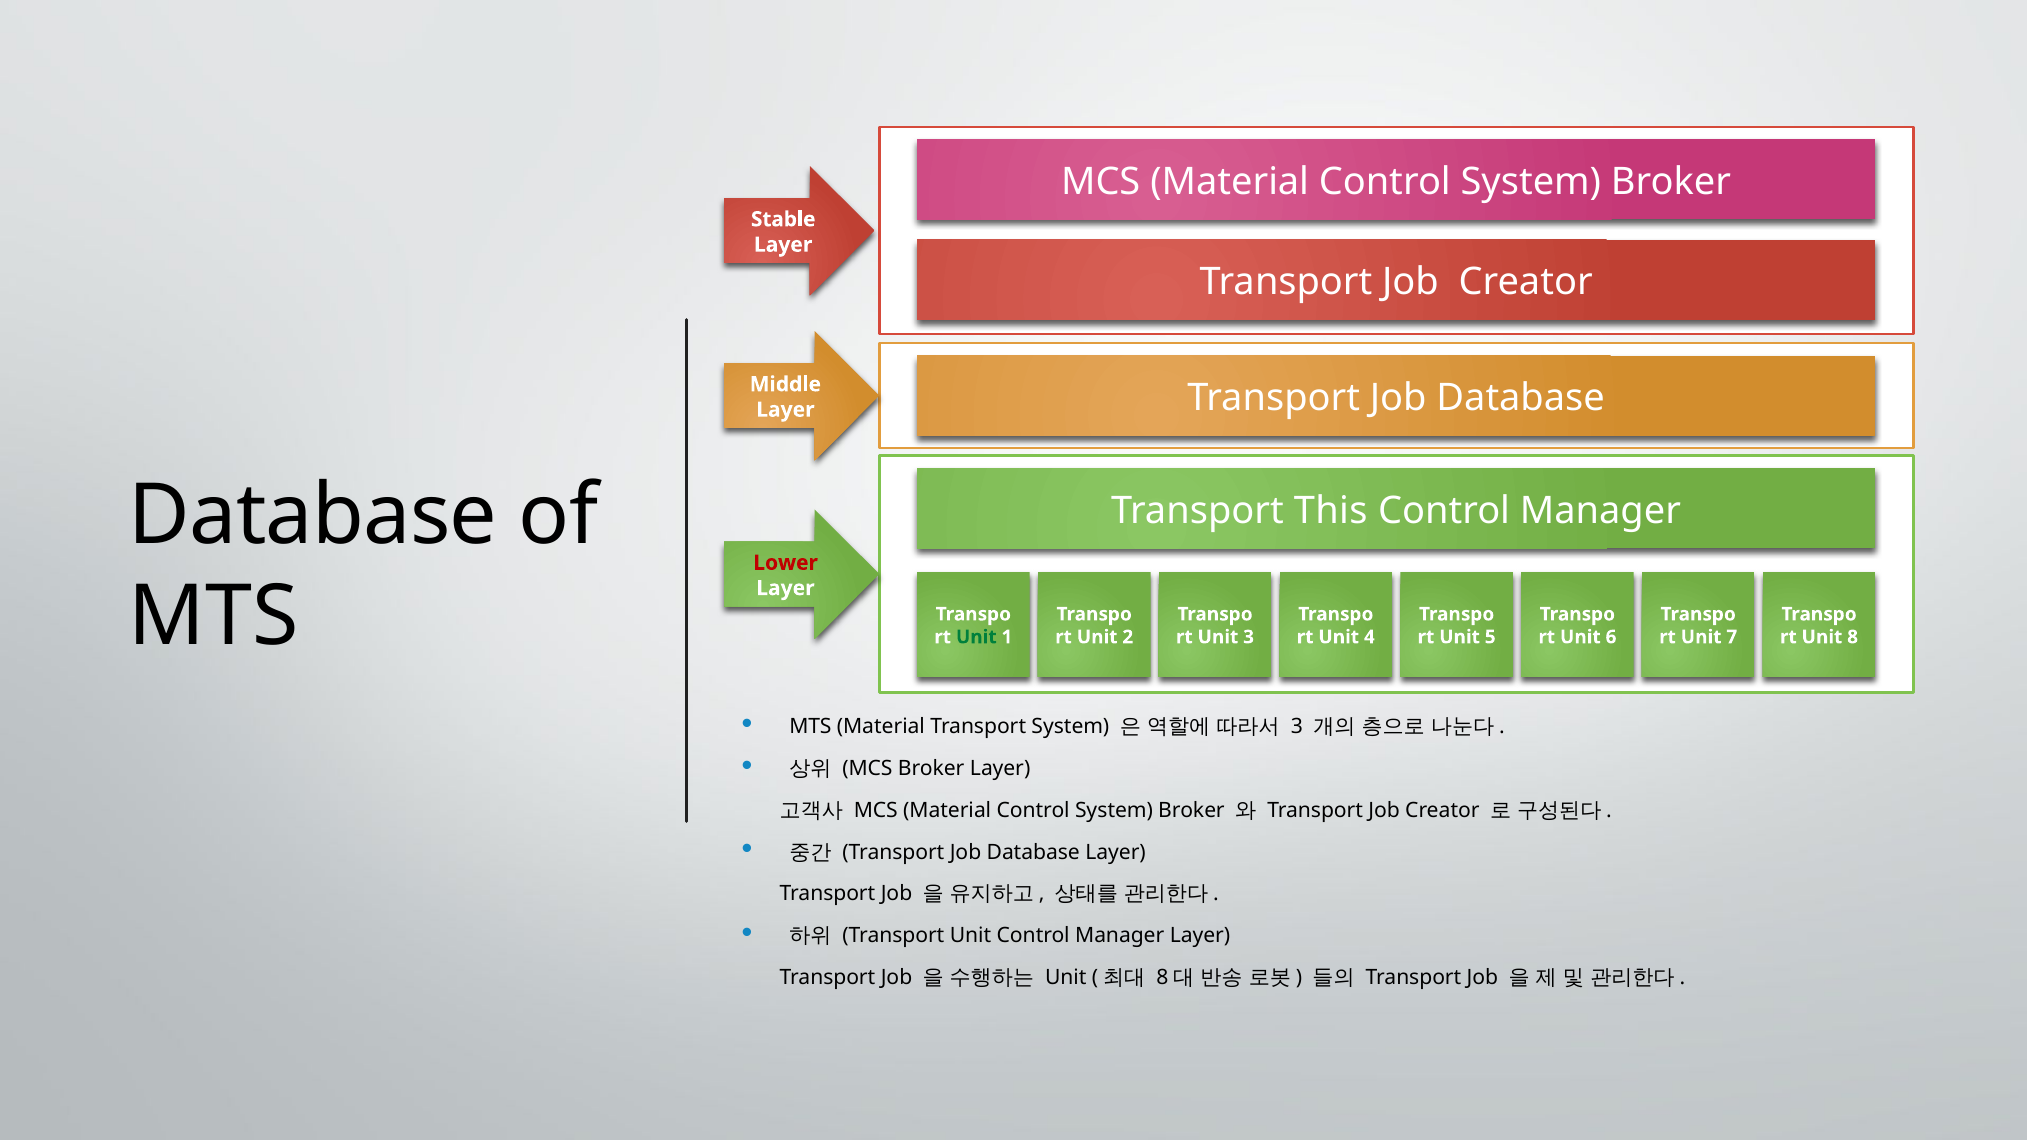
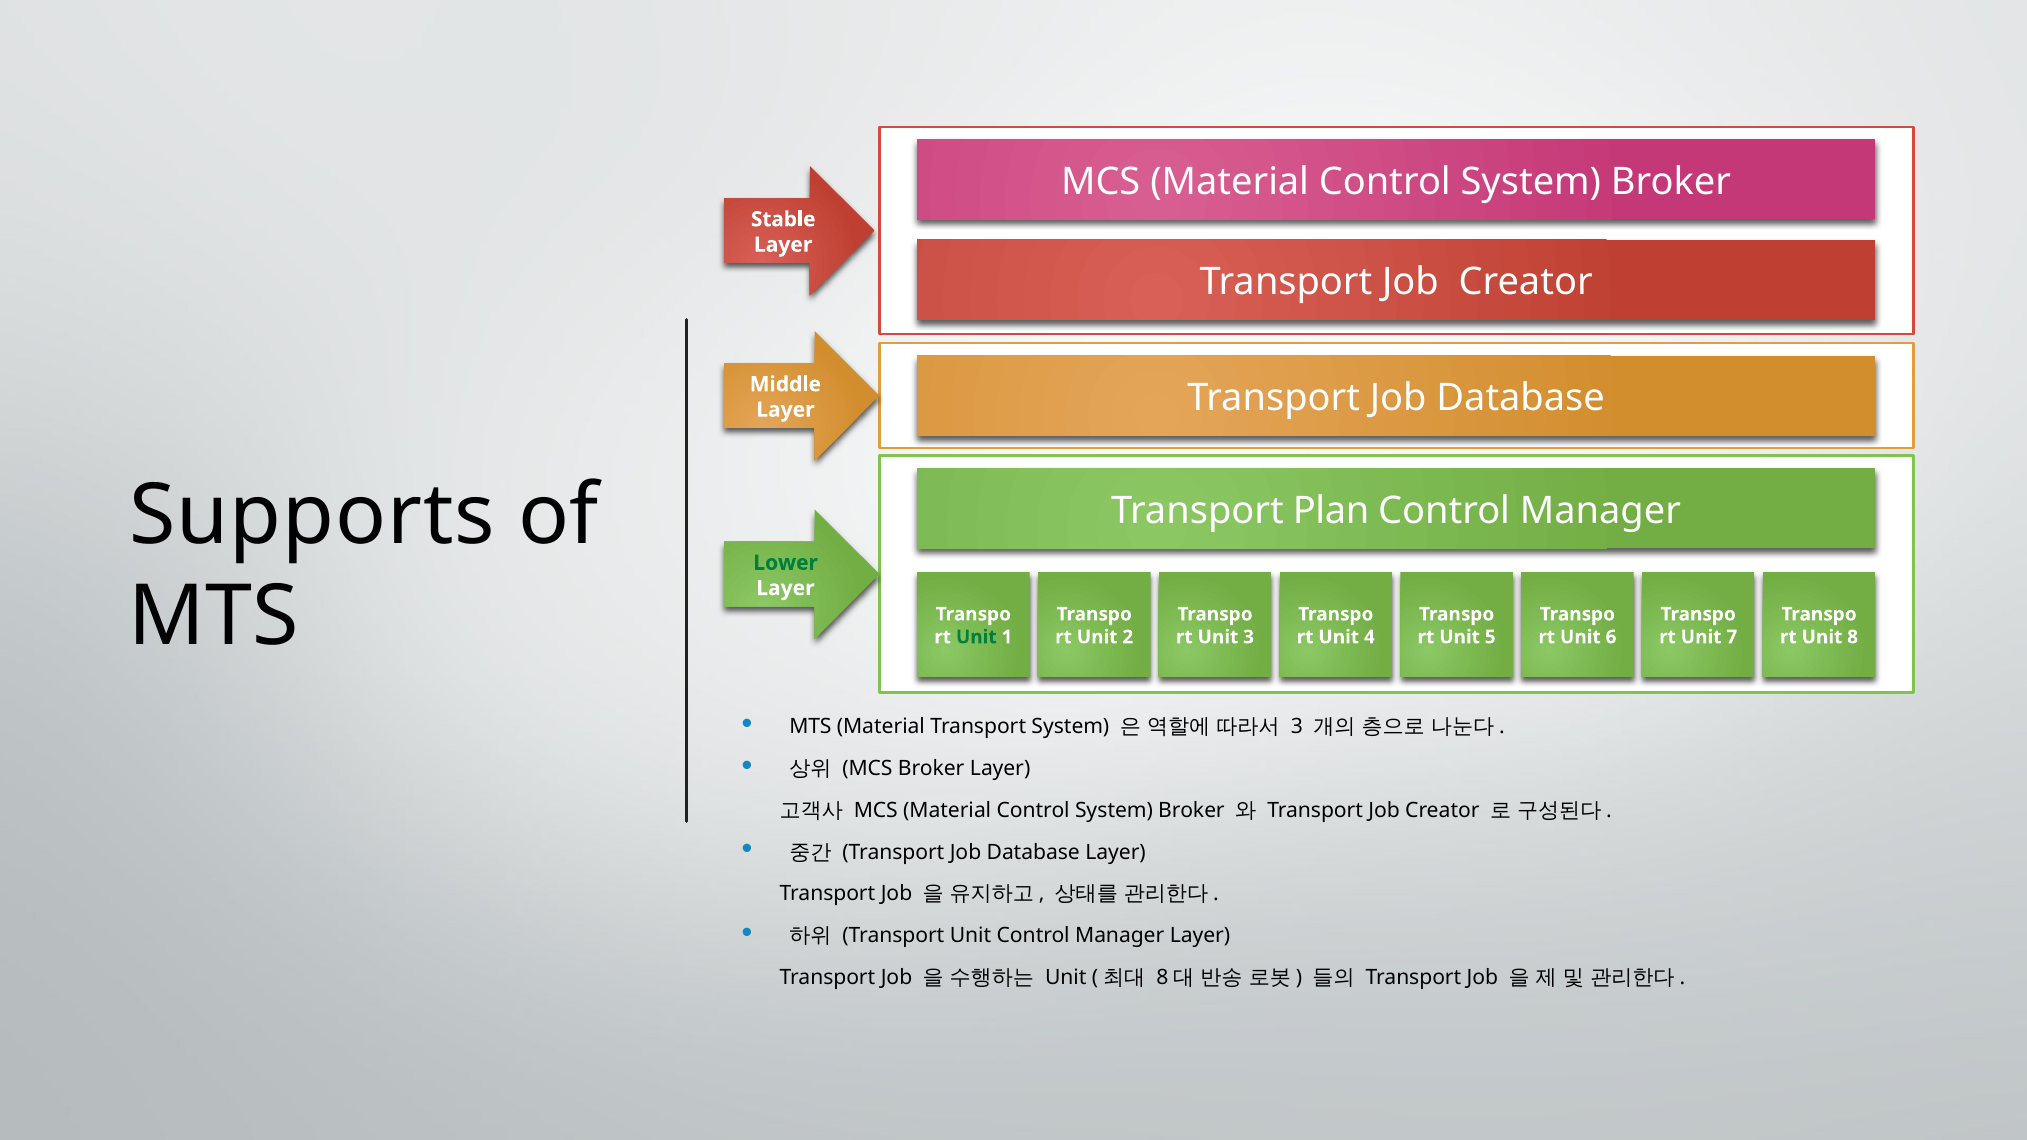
Database at (313, 516): Database -> Supports
This: This -> Plan
Lower colour: red -> green
